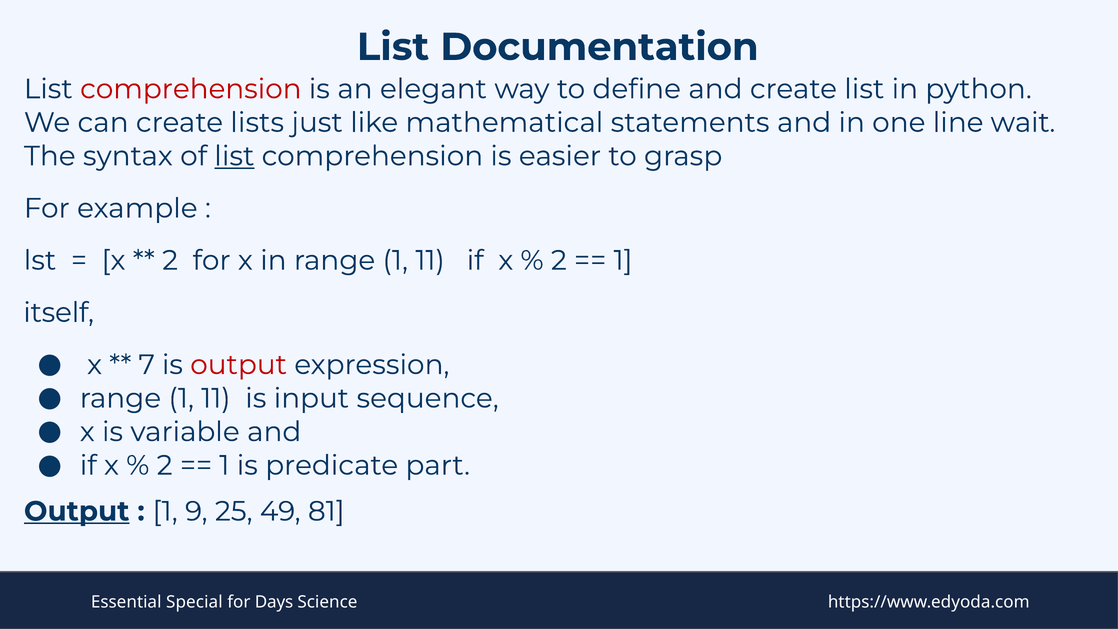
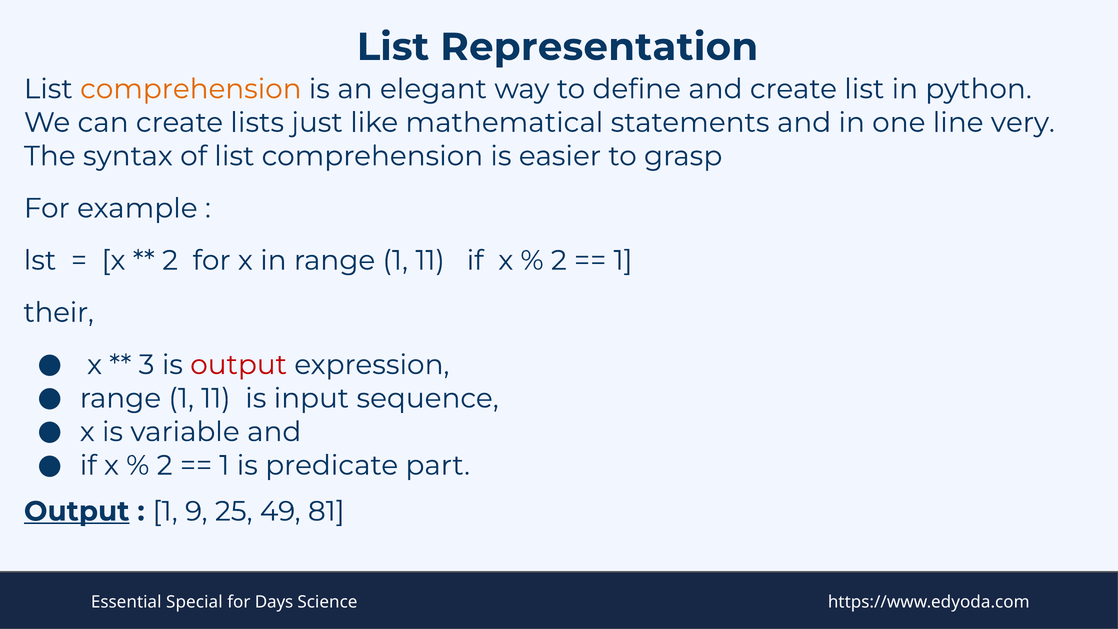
Documentation: Documentation -> Representation
comprehension at (191, 89) colour: red -> orange
wait: wait -> very
list at (234, 156) underline: present -> none
itself: itself -> their
7: 7 -> 3
